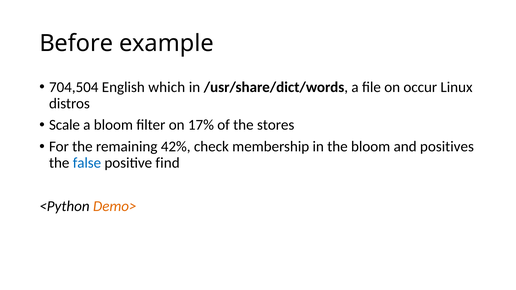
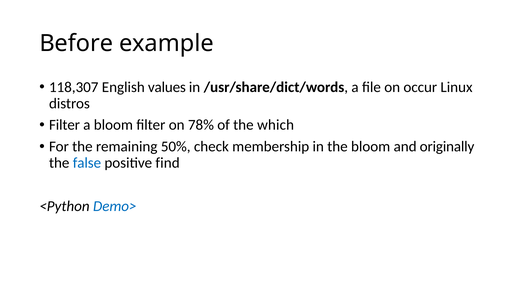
704,504: 704,504 -> 118,307
which: which -> values
Scale at (64, 125): Scale -> Filter
17%: 17% -> 78%
stores: stores -> which
42%: 42% -> 50%
positives: positives -> originally
Demo> colour: orange -> blue
